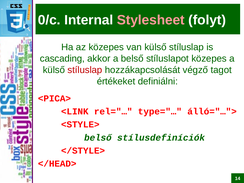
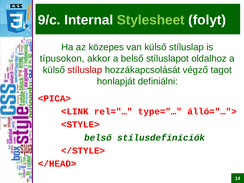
0/c: 0/c -> 9/c
Stylesheet colour: pink -> light green
cascading: cascading -> típusokon
stíluslapot közepes: közepes -> oldalhoz
értékeket: értékeket -> honlapját
